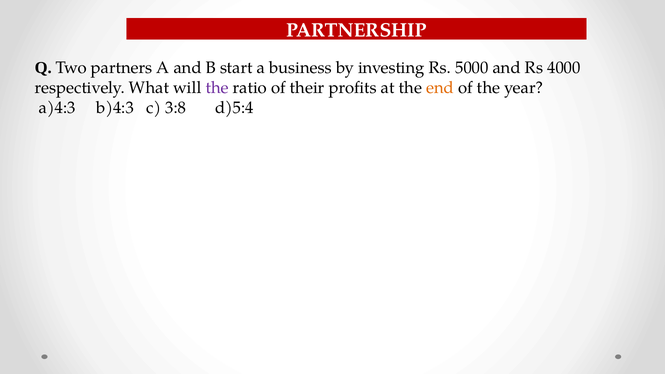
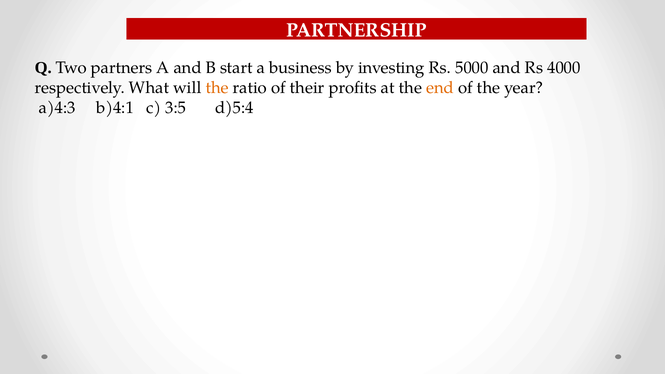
the at (217, 88) colour: purple -> orange
b)4:3: b)4:3 -> b)4:1
3:8: 3:8 -> 3:5
